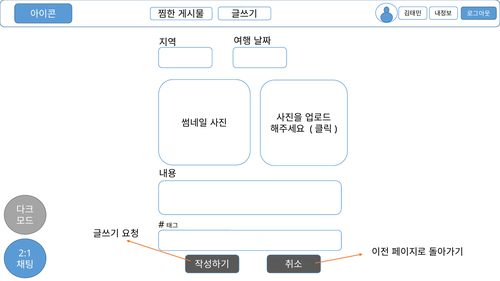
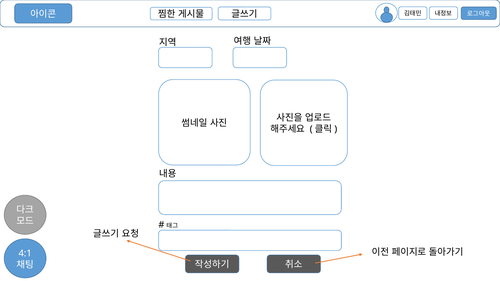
2:1: 2:1 -> 4:1
